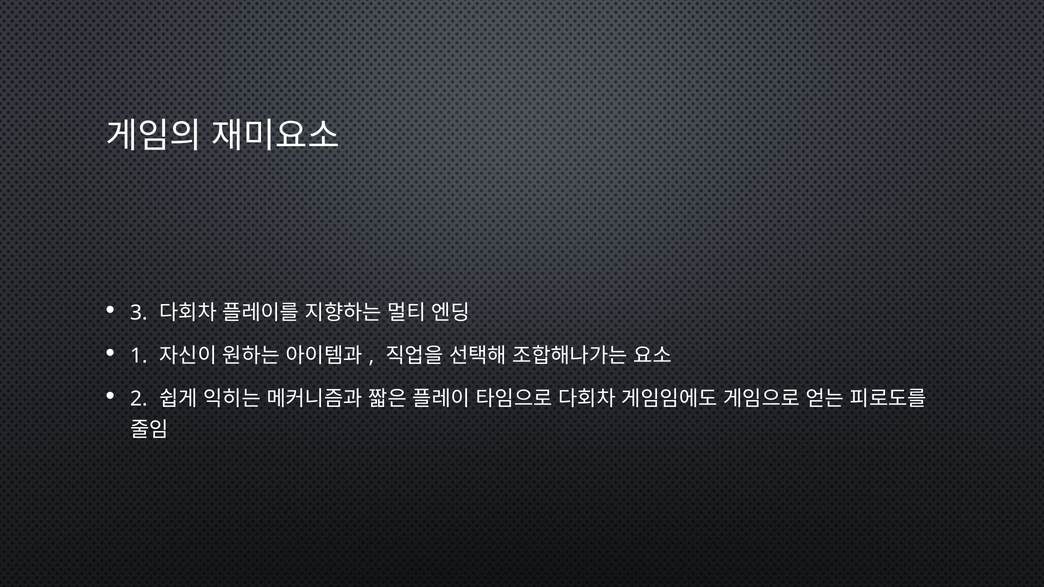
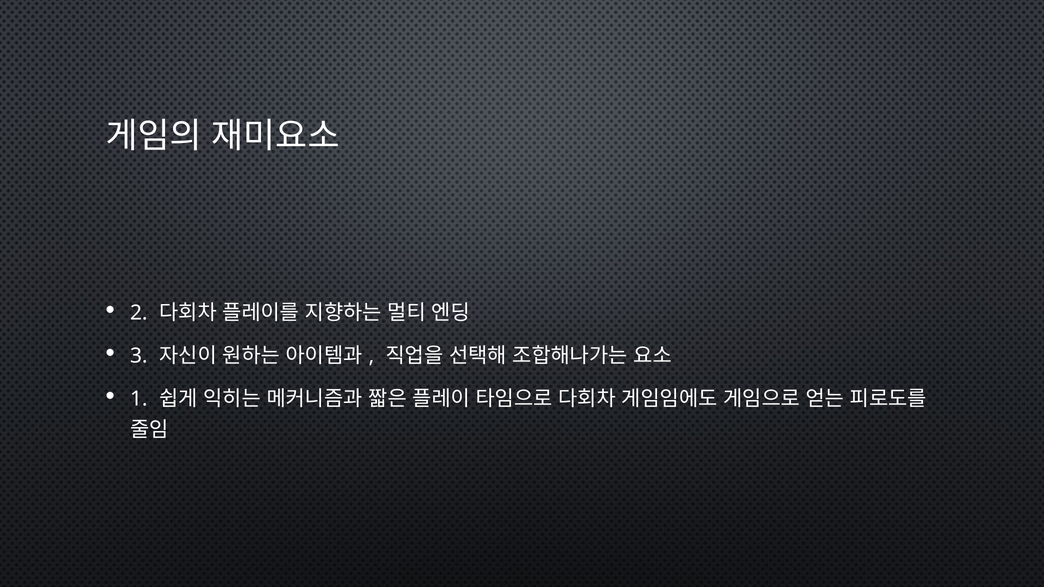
3: 3 -> 2
1: 1 -> 3
2: 2 -> 1
